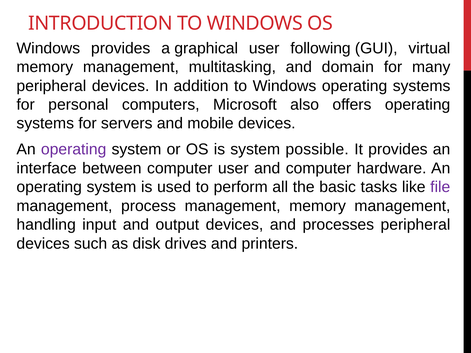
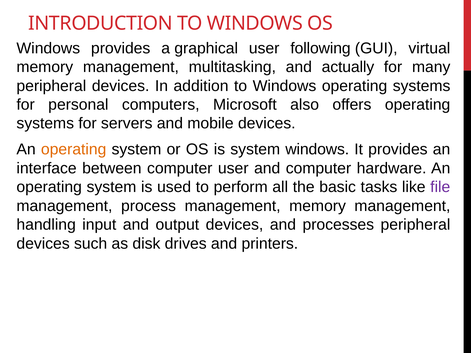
domain: domain -> actually
operating at (74, 149) colour: purple -> orange
system possible: possible -> windows
